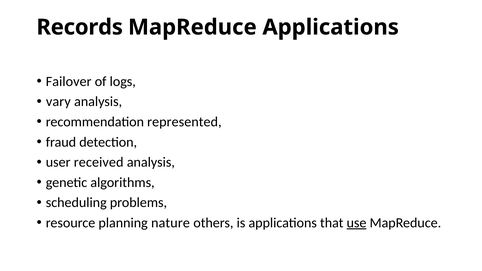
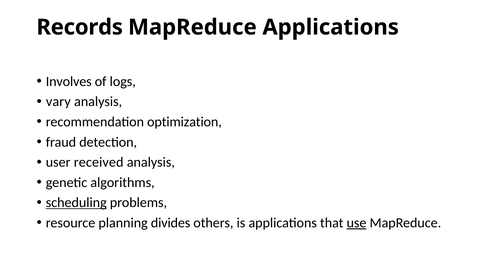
Failover: Failover -> Involves
represented: represented -> optimization
scheduling underline: none -> present
nature: nature -> divides
